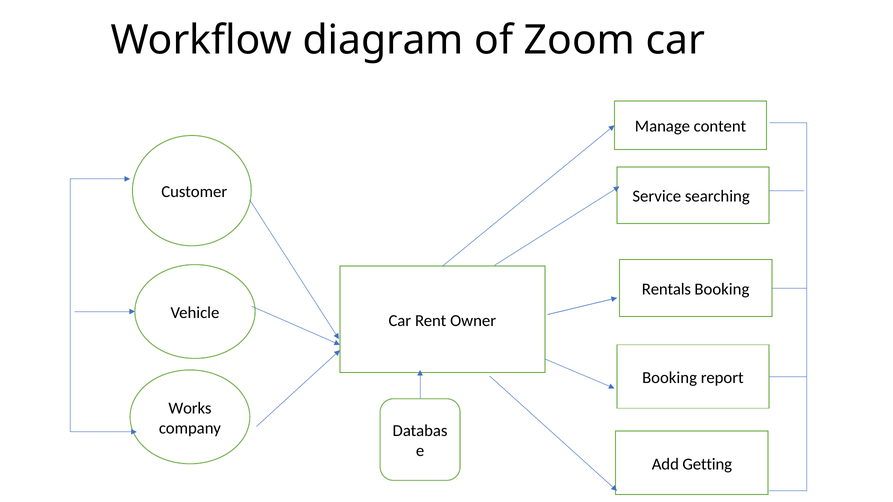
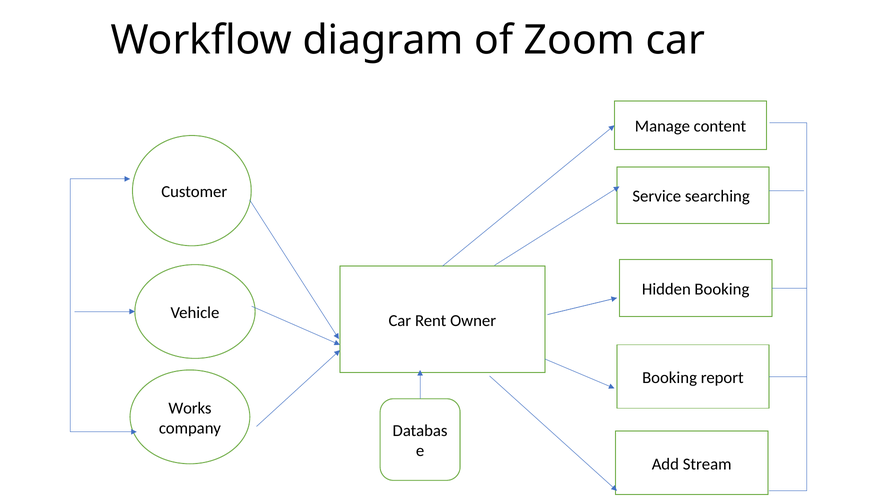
Rentals: Rentals -> Hidden
Getting: Getting -> Stream
